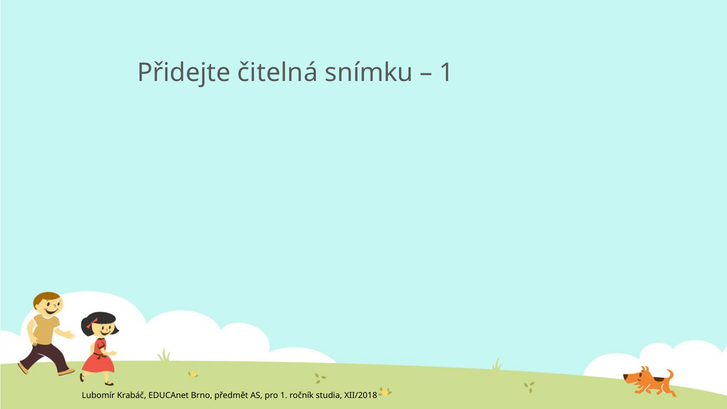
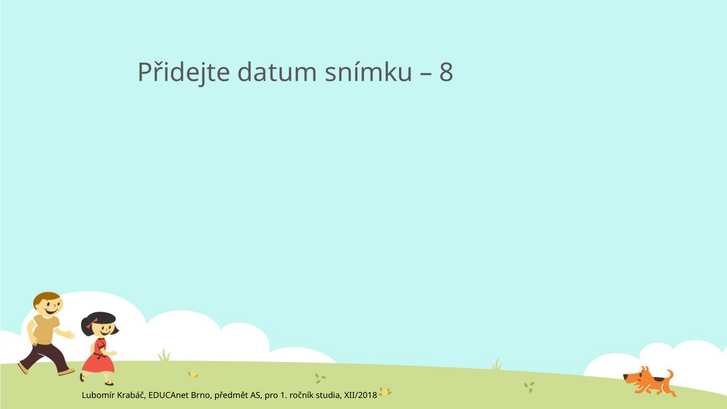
čitelná: čitelná -> datum
1 at (447, 73): 1 -> 8
